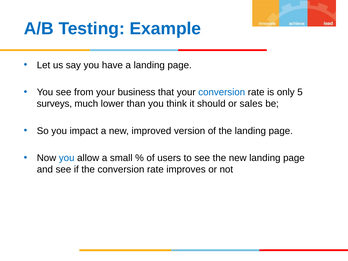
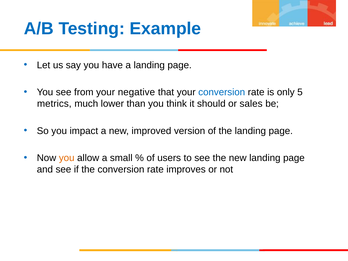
business: business -> negative
surveys: surveys -> metrics
you at (67, 158) colour: blue -> orange
